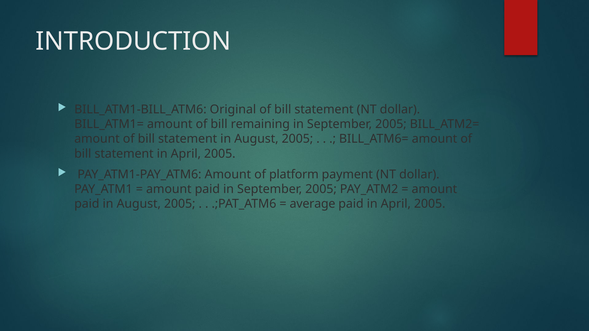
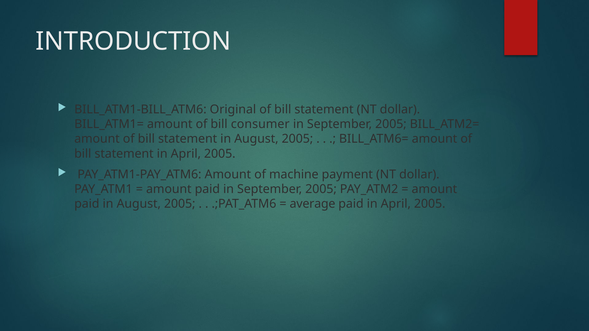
remaining: remaining -> consumer
platform: platform -> machine
